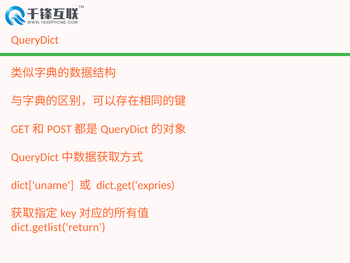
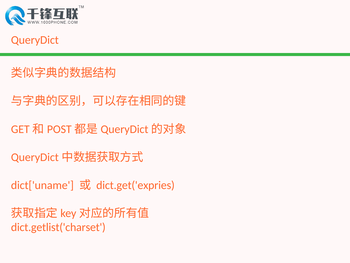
dict.getlist('return: dict.getlist('return -> dict.getlist('charset
